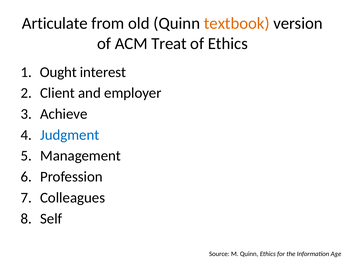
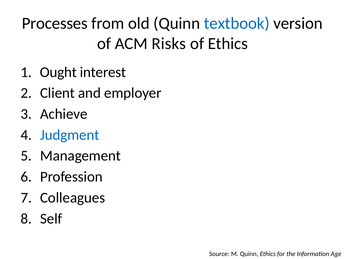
Articulate: Articulate -> Processes
textbook colour: orange -> blue
Treat: Treat -> Risks
